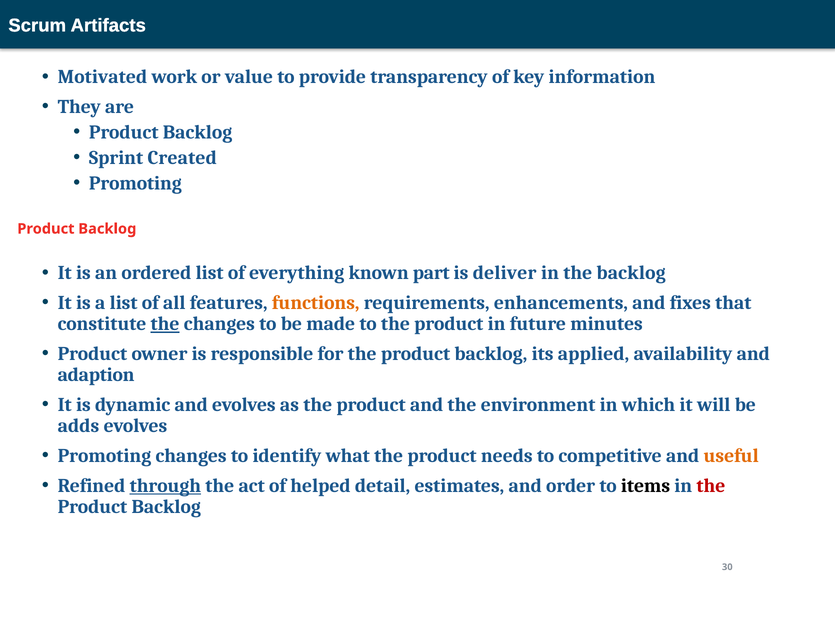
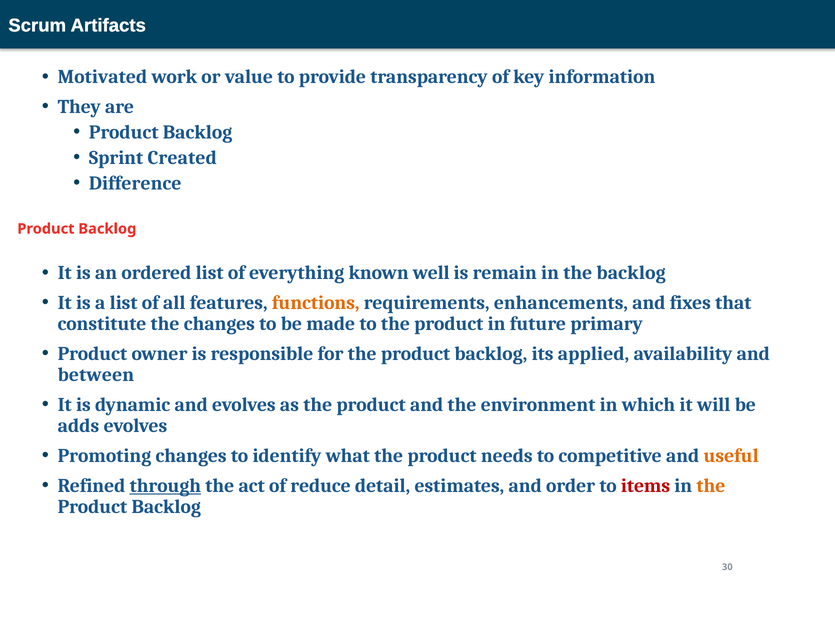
Promoting at (135, 183): Promoting -> Difference
part: part -> well
deliver: deliver -> remain
the at (165, 323) underline: present -> none
minutes: minutes -> primary
adaption: adaption -> between
helped: helped -> reduce
items colour: black -> red
the at (711, 485) colour: red -> orange
